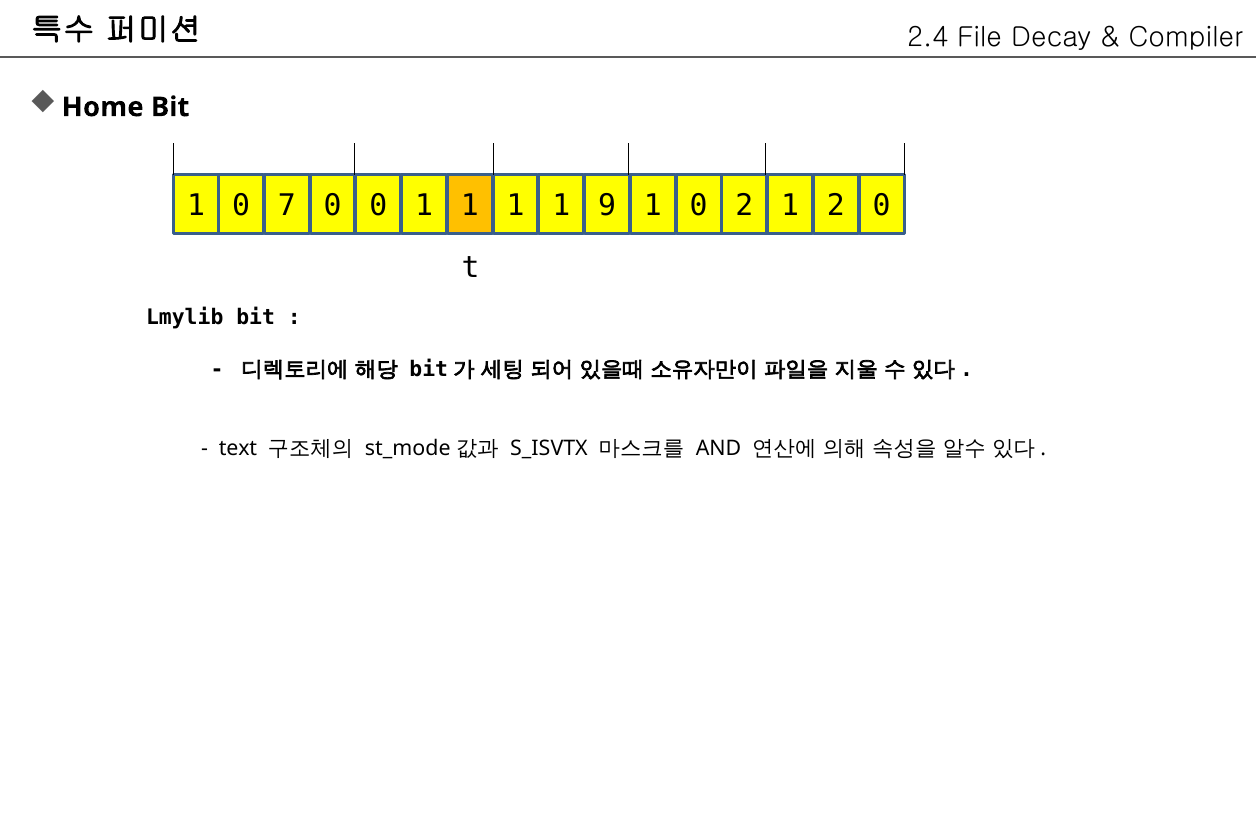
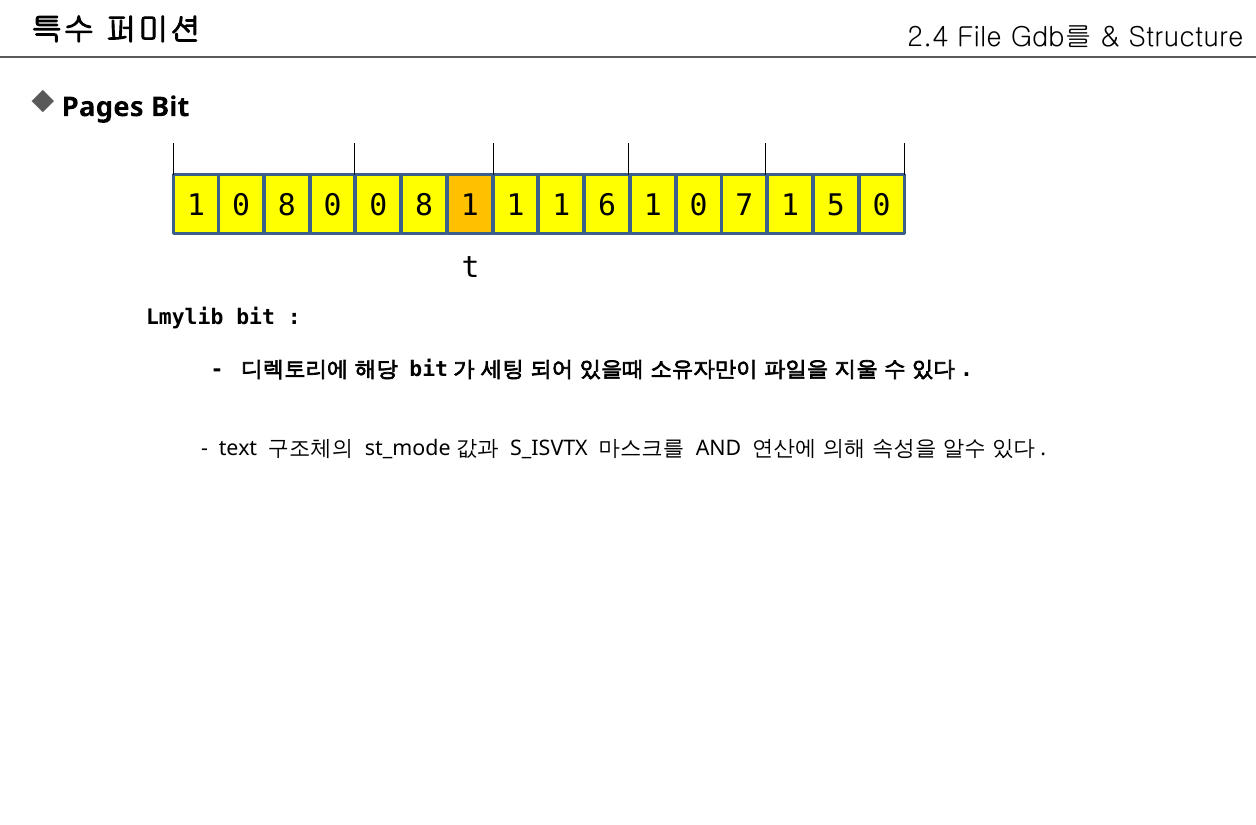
Decay: Decay -> Gdb를
Compiler: Compiler -> Structure
Home: Home -> Pages
1 0 7: 7 -> 8
0 0 1: 1 -> 8
9: 9 -> 6
0 2: 2 -> 7
1 2: 2 -> 5
